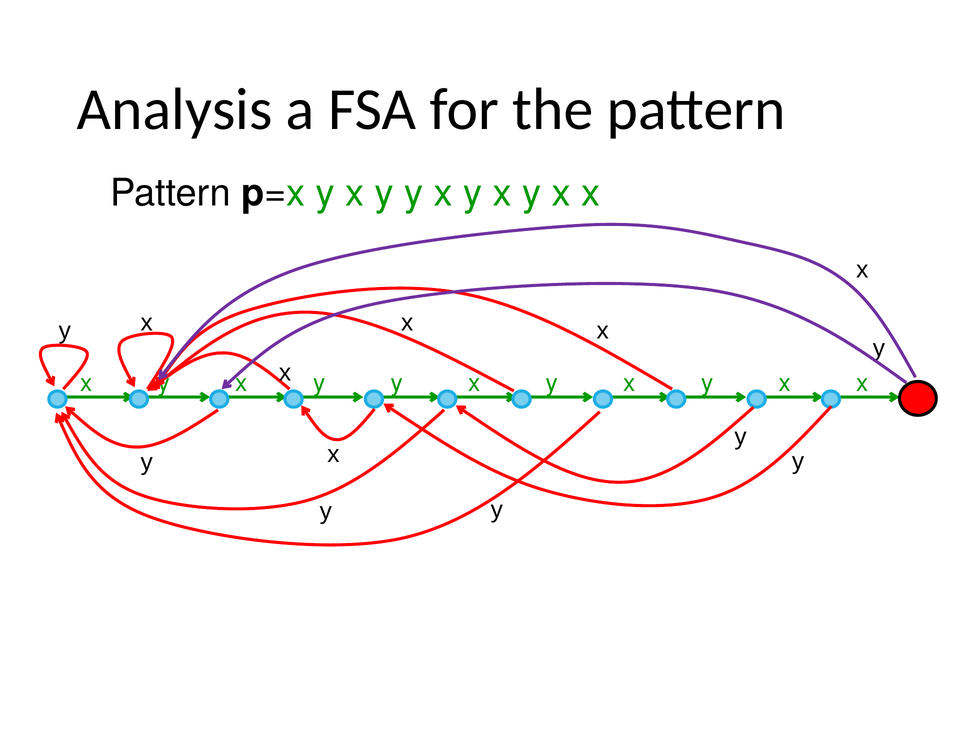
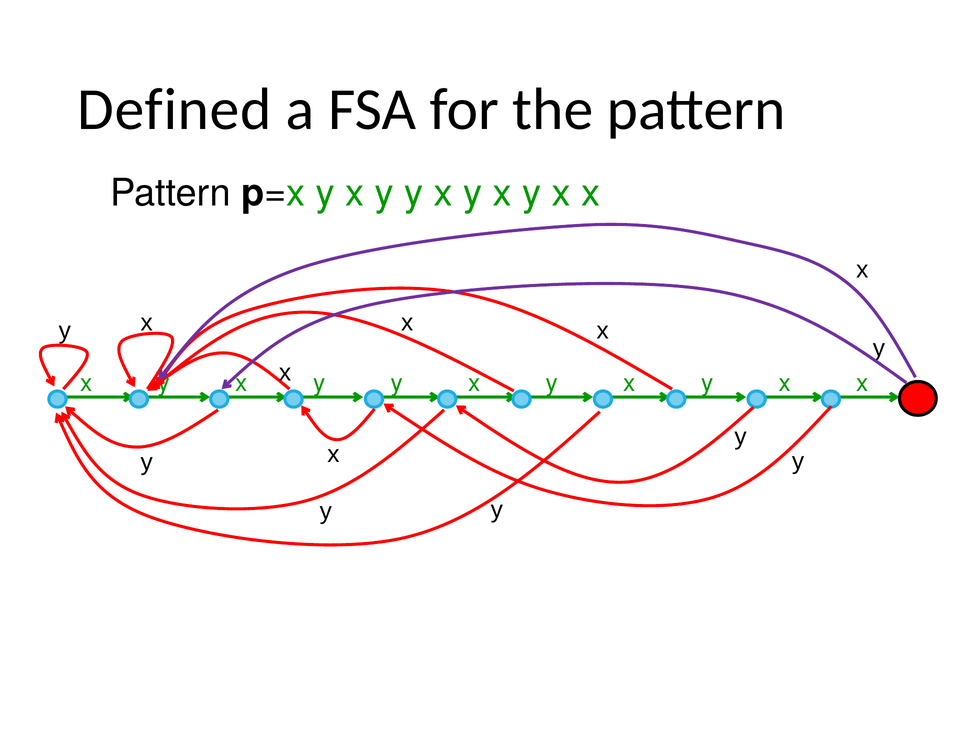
Analysis: Analysis -> Defined
